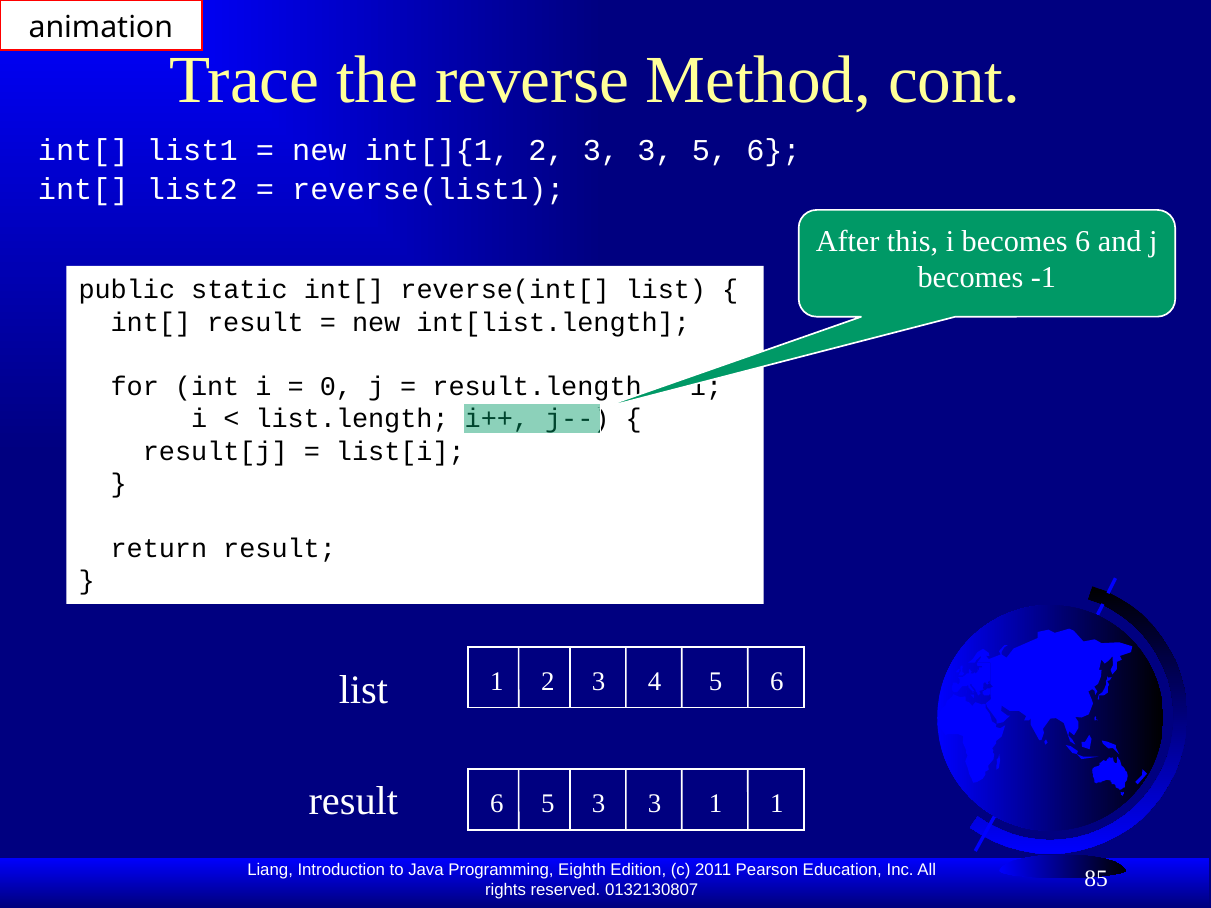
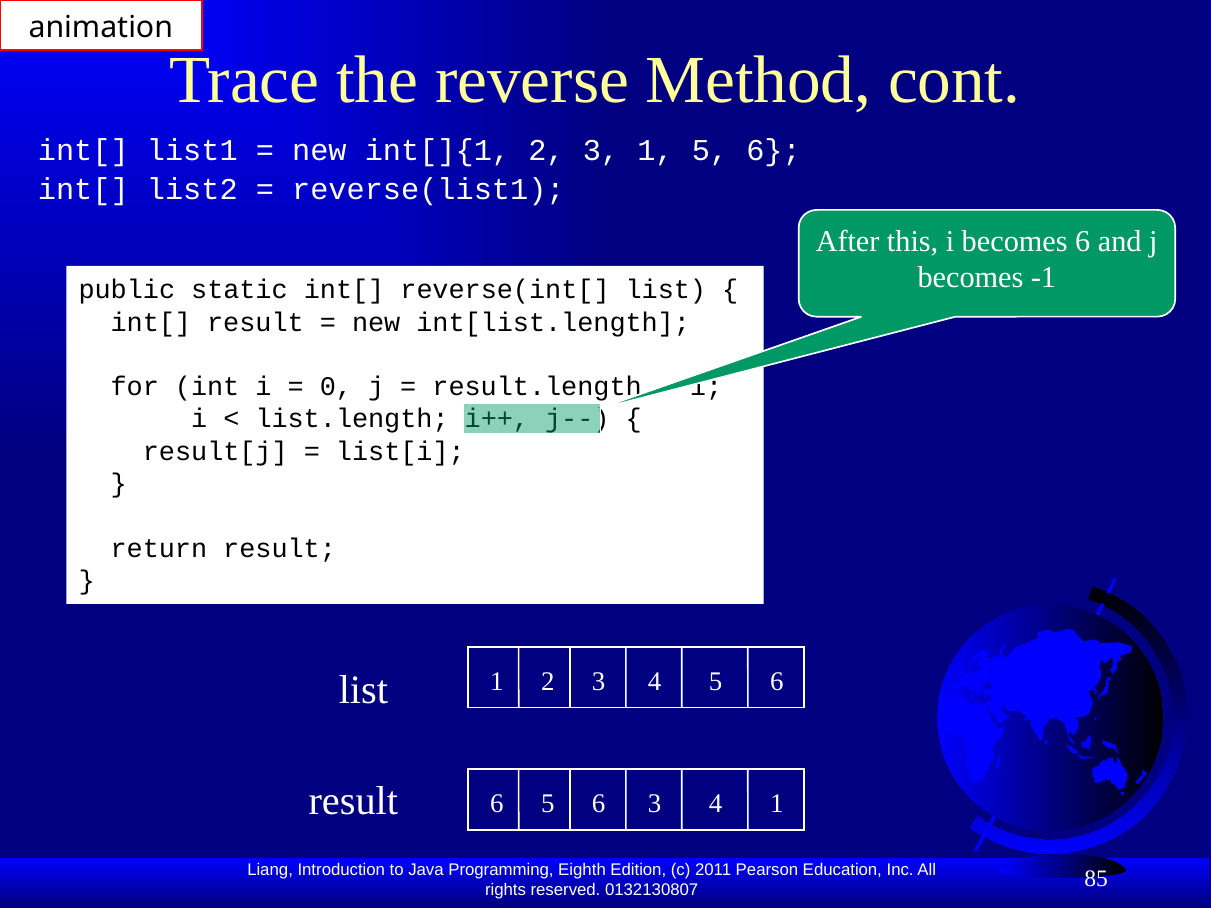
2 3 3: 3 -> 1
6 5 3: 3 -> 6
1 at (716, 804): 1 -> 4
